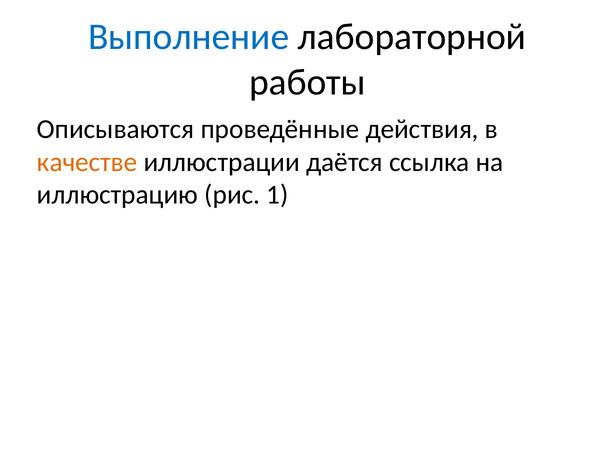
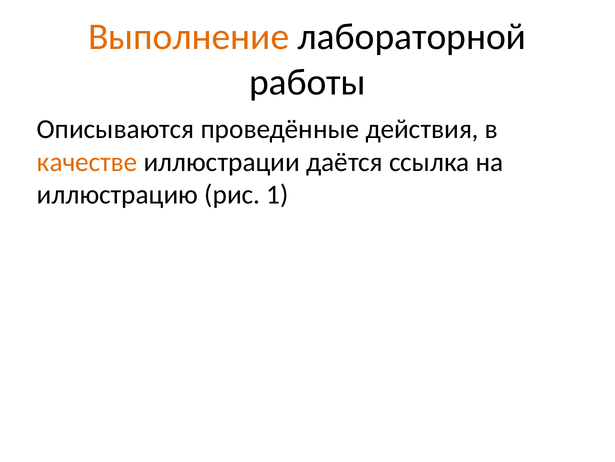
Выполнение colour: blue -> orange
